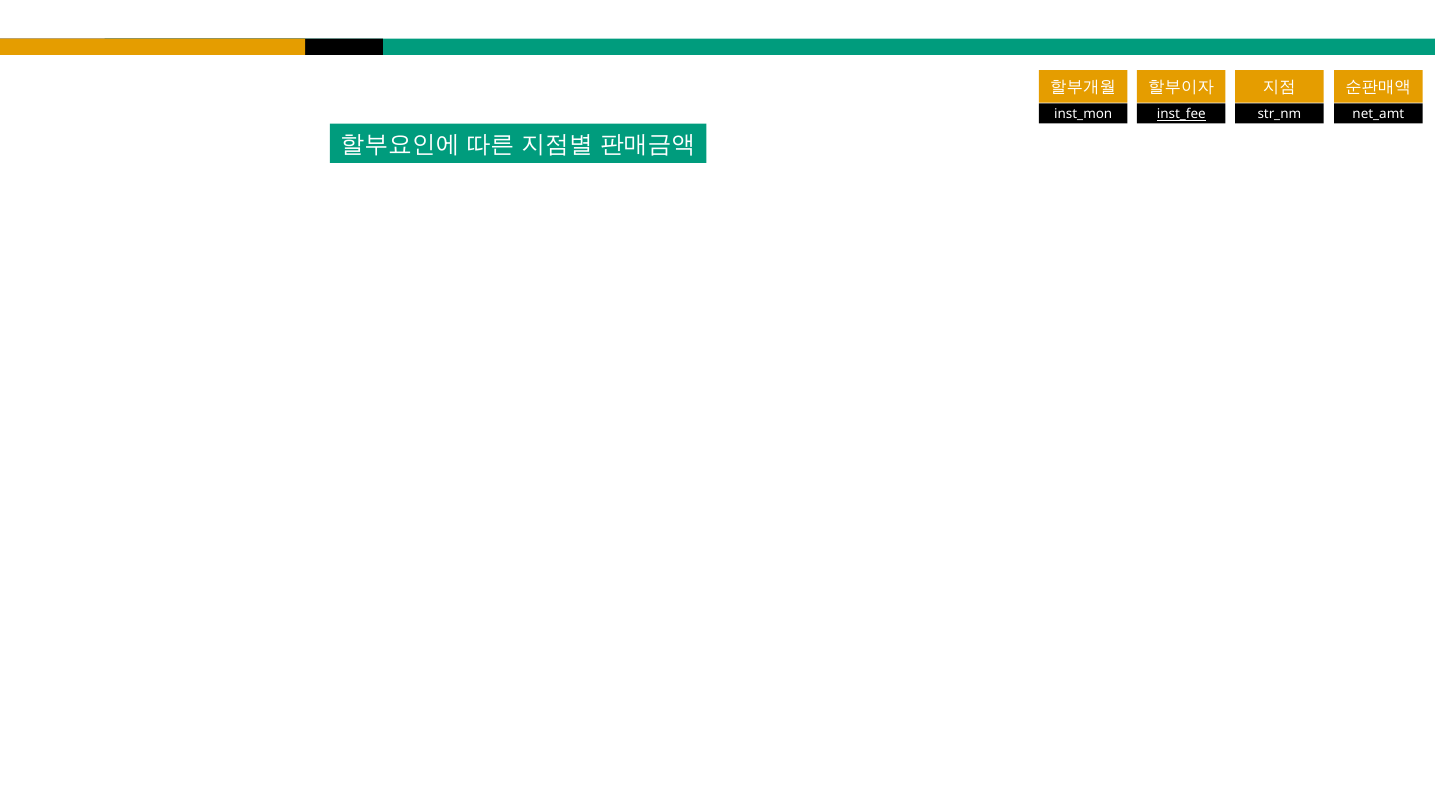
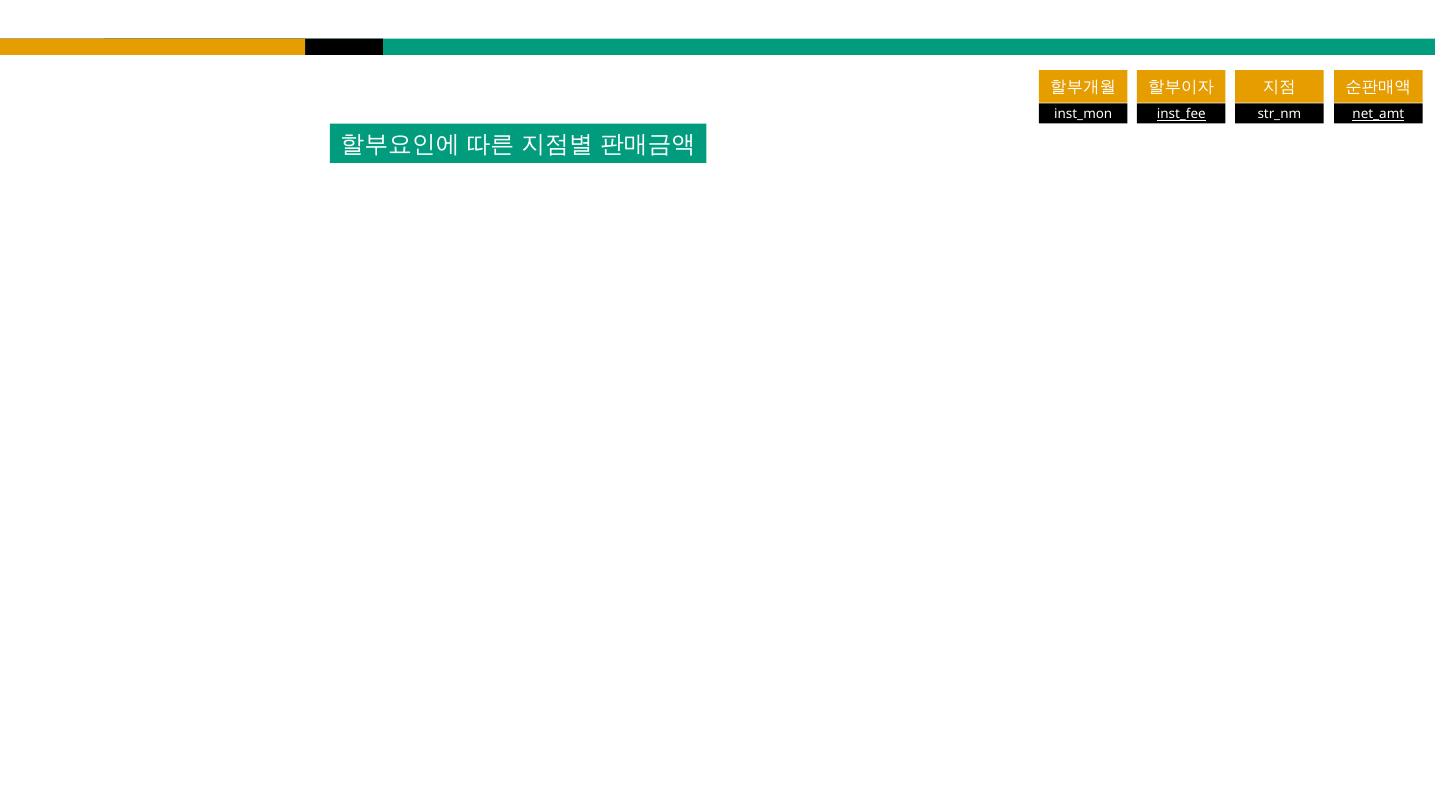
net_amt underline: none -> present
